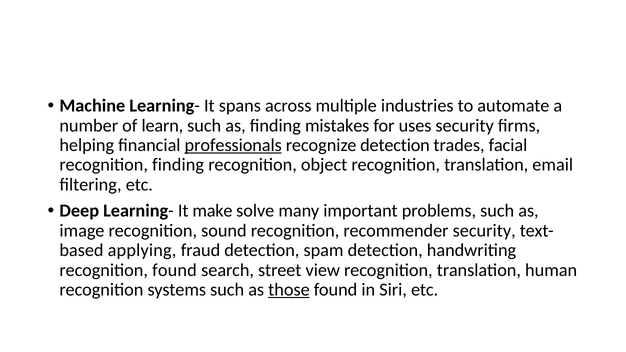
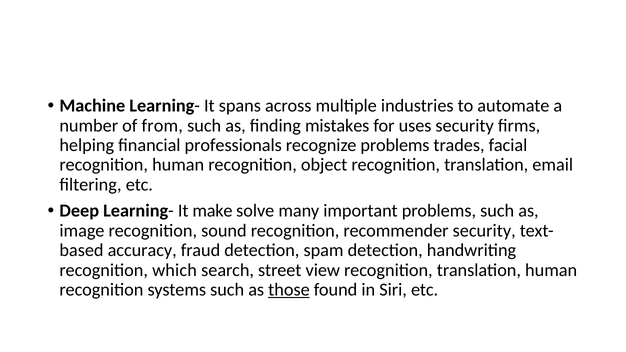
learn: learn -> from
professionals underline: present -> none
recognize detection: detection -> problems
recognition finding: finding -> human
applying: applying -> accuracy
recognition found: found -> which
